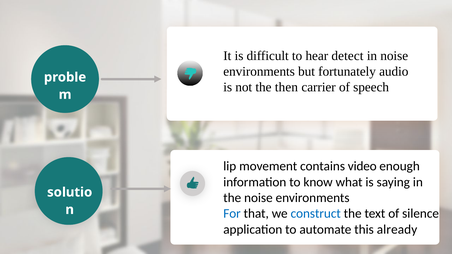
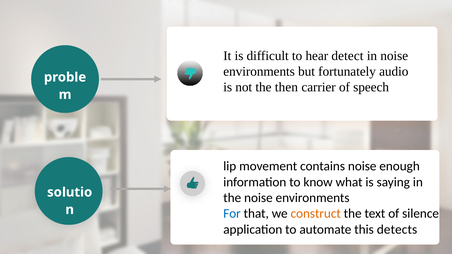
contains video: video -> noise
construct colour: blue -> orange
already: already -> detects
